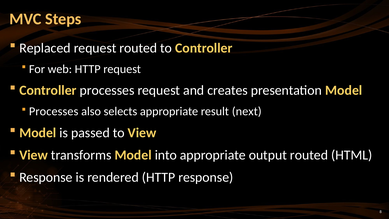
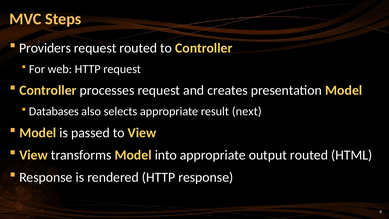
Replaced: Replaced -> Providers
Processes at (54, 111): Processes -> Databases
